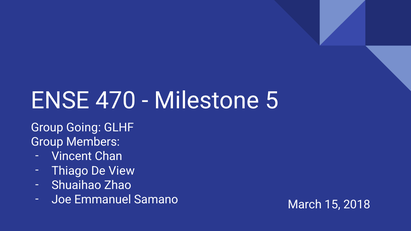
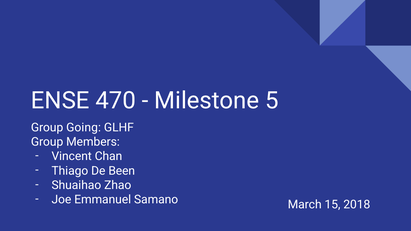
View: View -> Been
